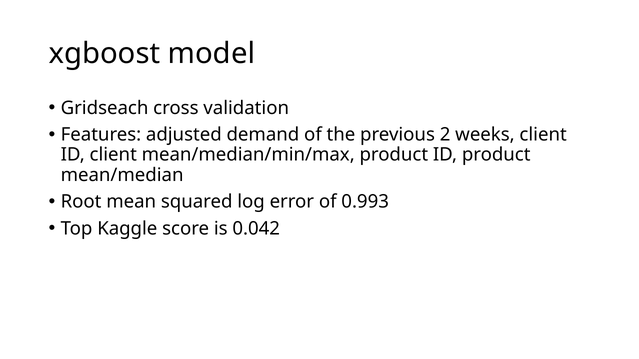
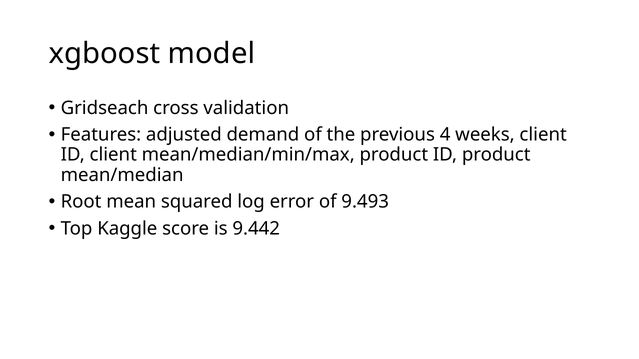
2: 2 -> 4
0.993: 0.993 -> 9.493
0.042: 0.042 -> 9.442
